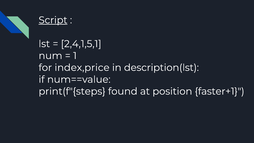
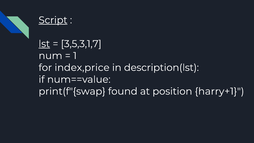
lst underline: none -> present
2,4,1,5,1: 2,4,1,5,1 -> 3,5,3,1,7
print(f"{steps: print(f"{steps -> print(f"{swap
faster+1: faster+1 -> harry+1
